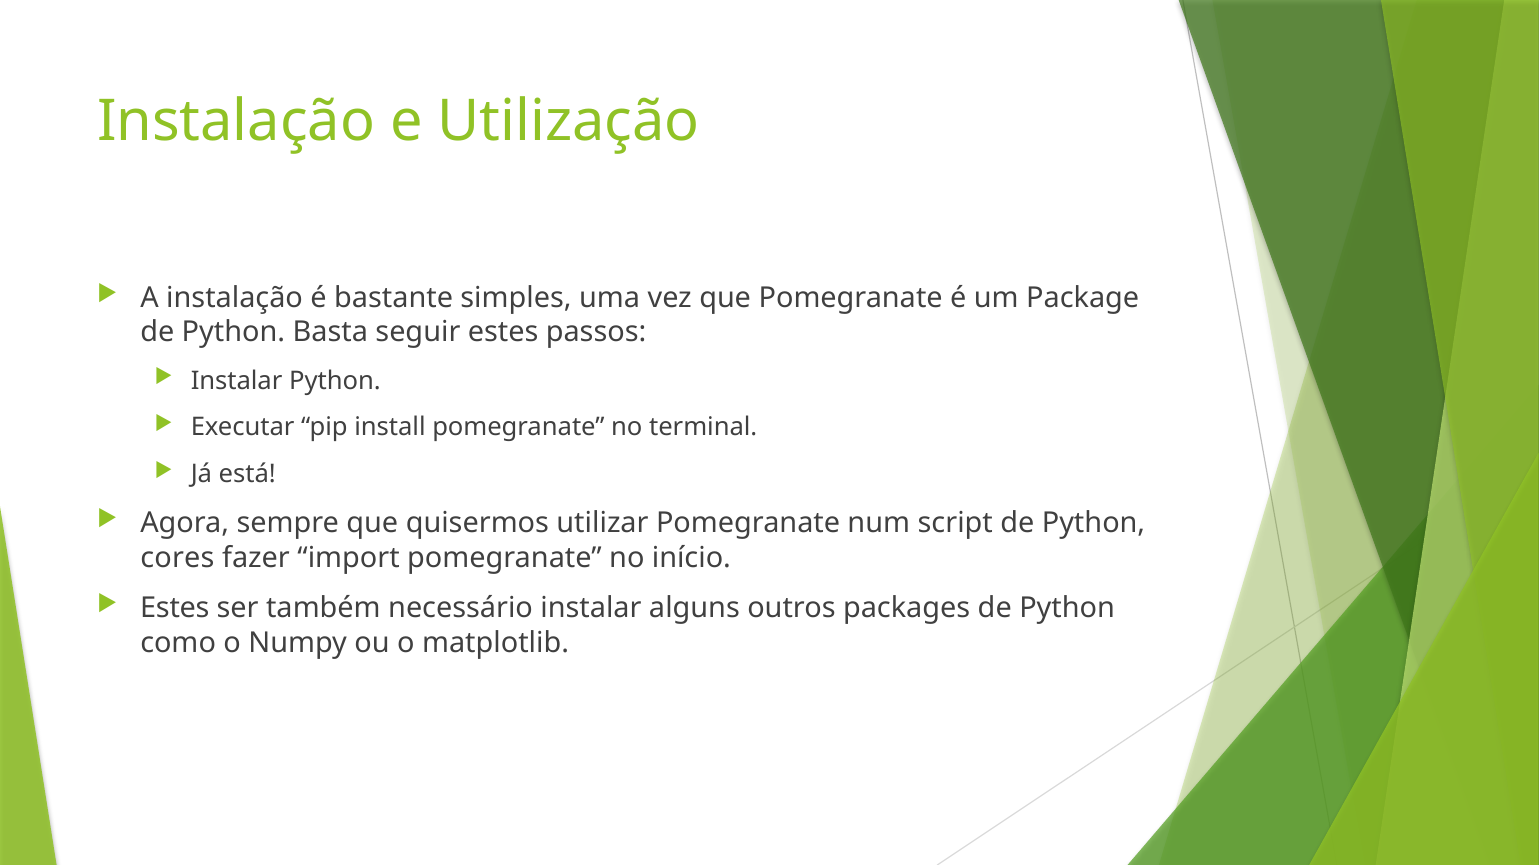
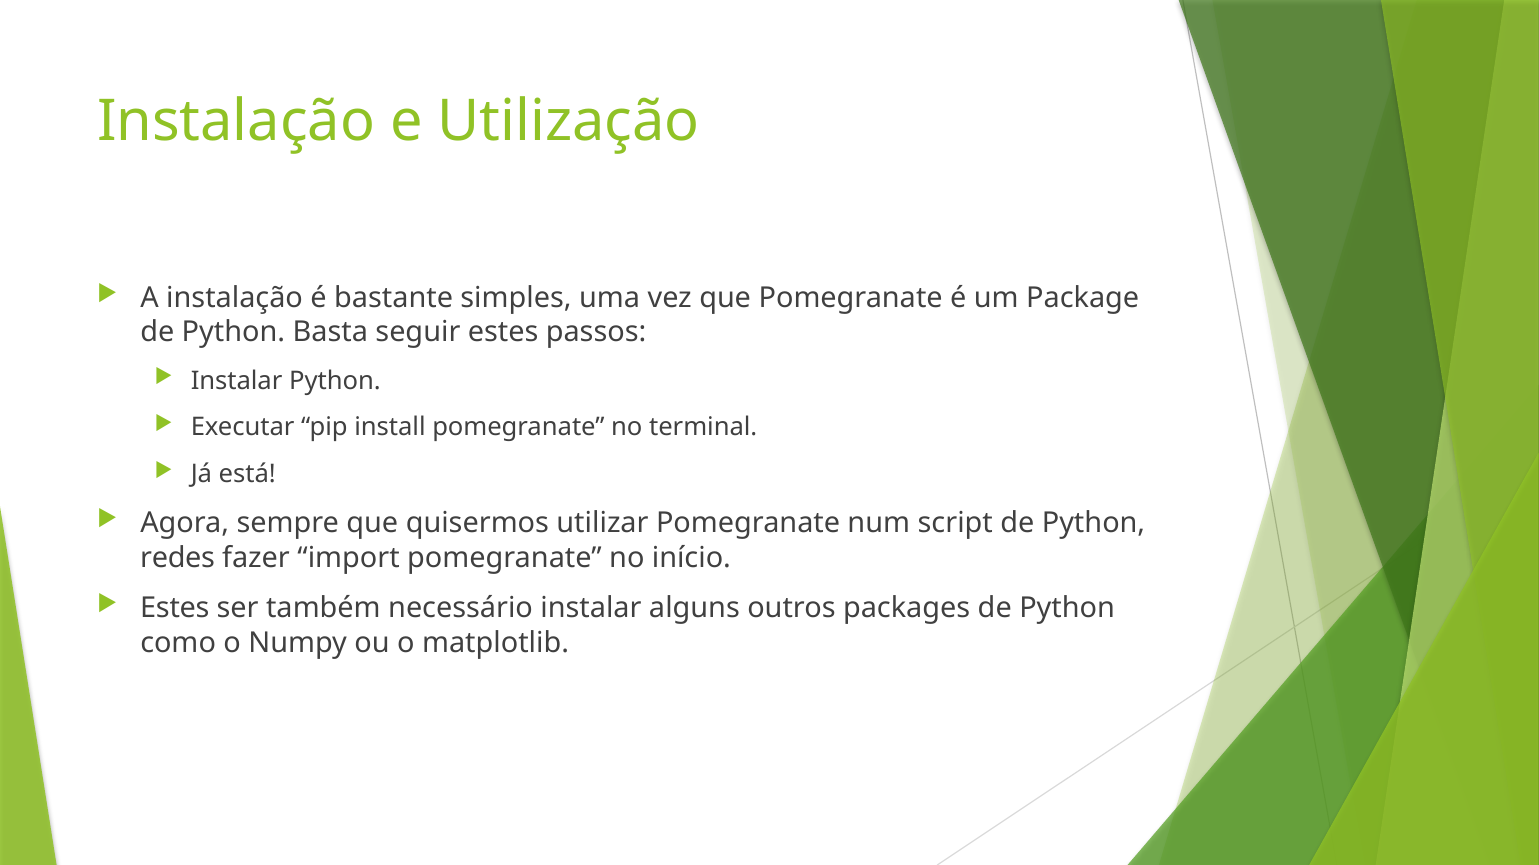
cores: cores -> redes
